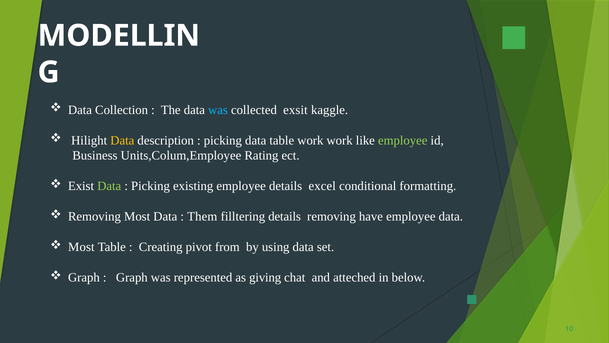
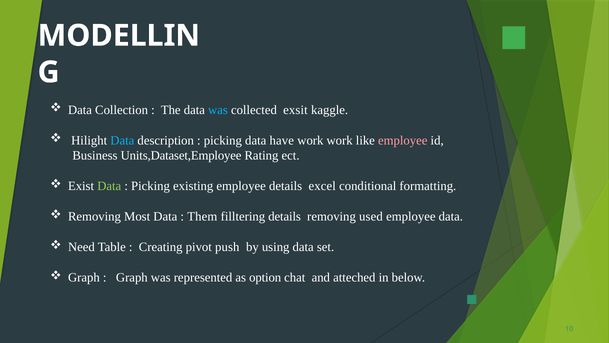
Data at (122, 140) colour: yellow -> light blue
data table: table -> have
employee at (403, 140) colour: light green -> pink
Units,Colum,Employee: Units,Colum,Employee -> Units,Dataset,Employee
have: have -> used
Most at (81, 247): Most -> Need
from: from -> push
giving: giving -> option
